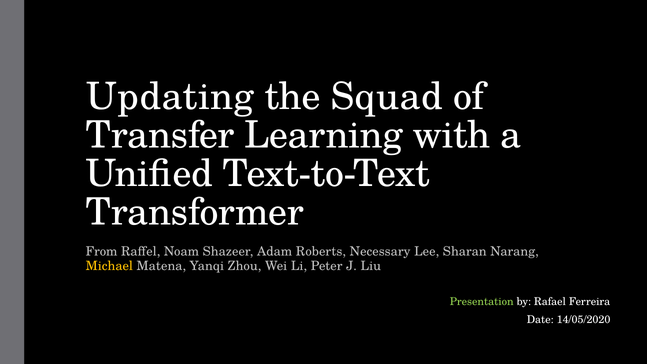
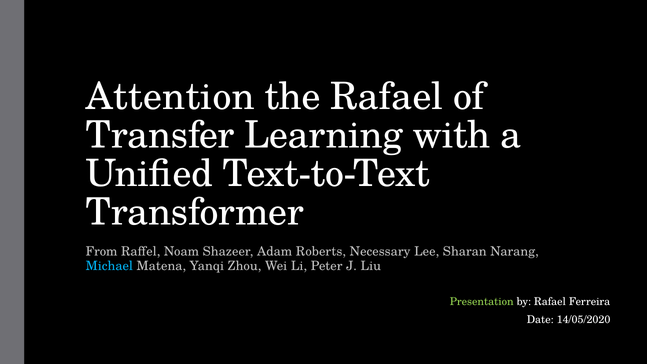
Updating: Updating -> Attention
the Squad: Squad -> Rafael
Michael colour: yellow -> light blue
